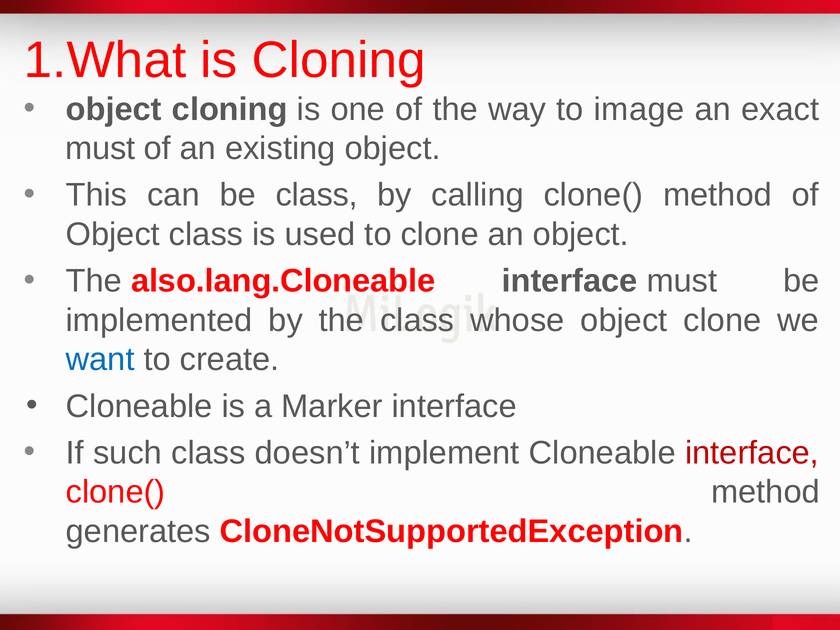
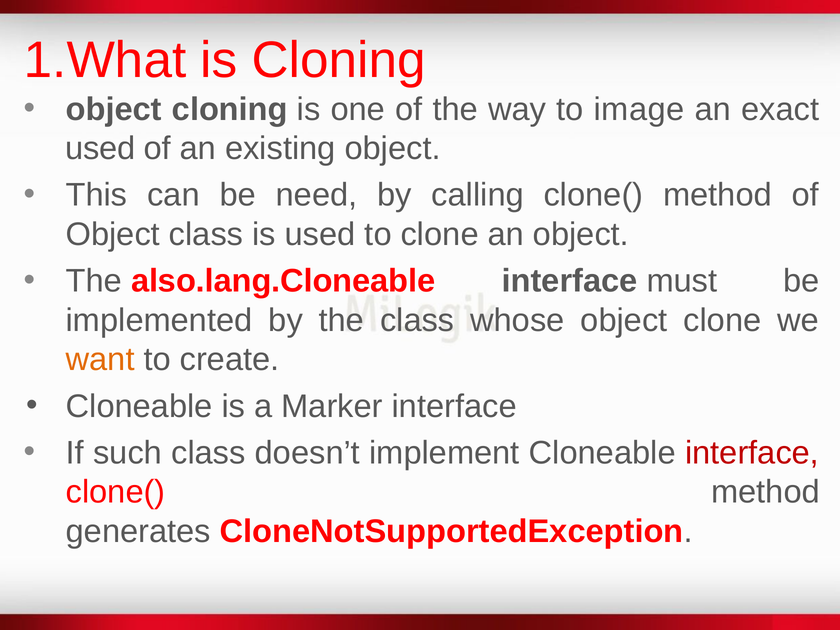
must at (100, 148): must -> used
be class: class -> need
want colour: blue -> orange
